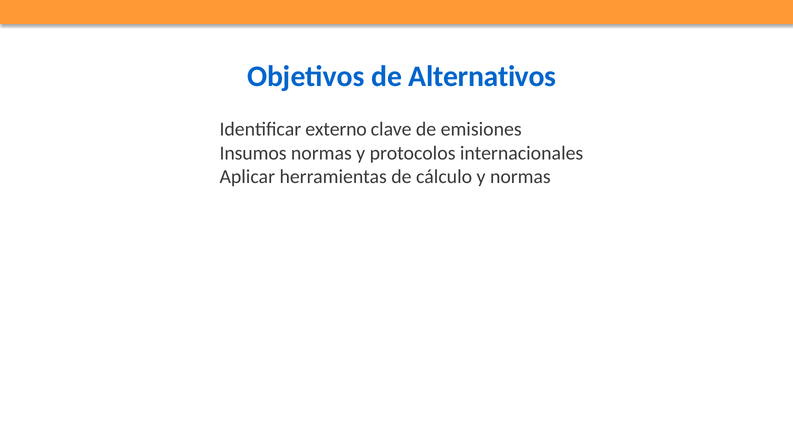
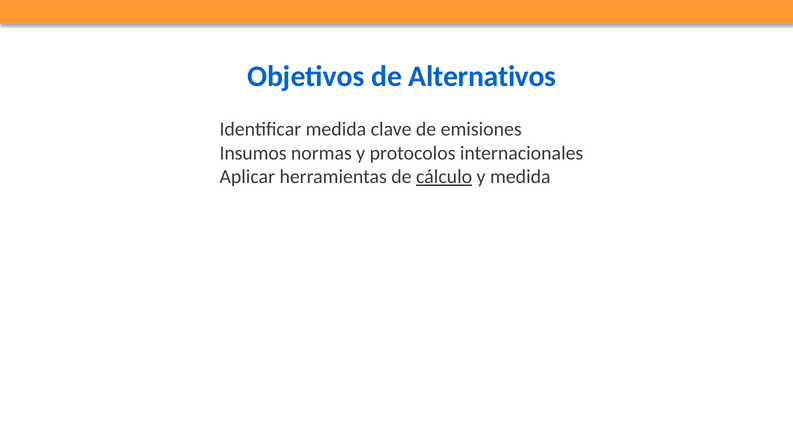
Identificar externo: externo -> medida
cálculo underline: none -> present
y normas: normas -> medida
